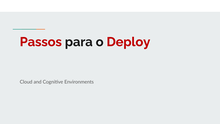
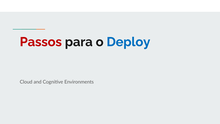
Deploy colour: red -> blue
